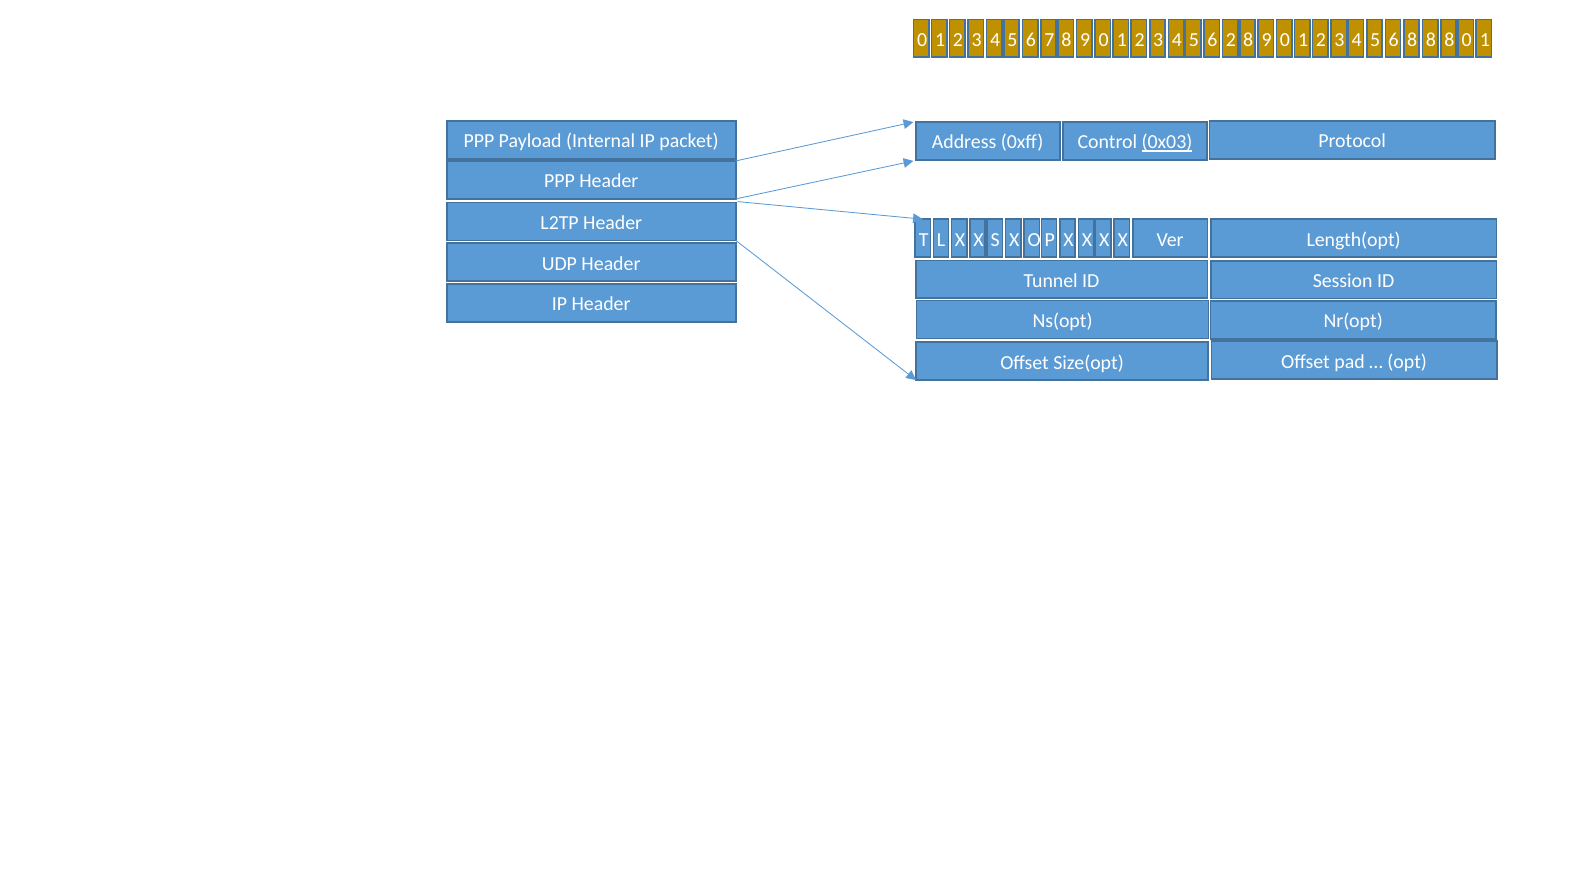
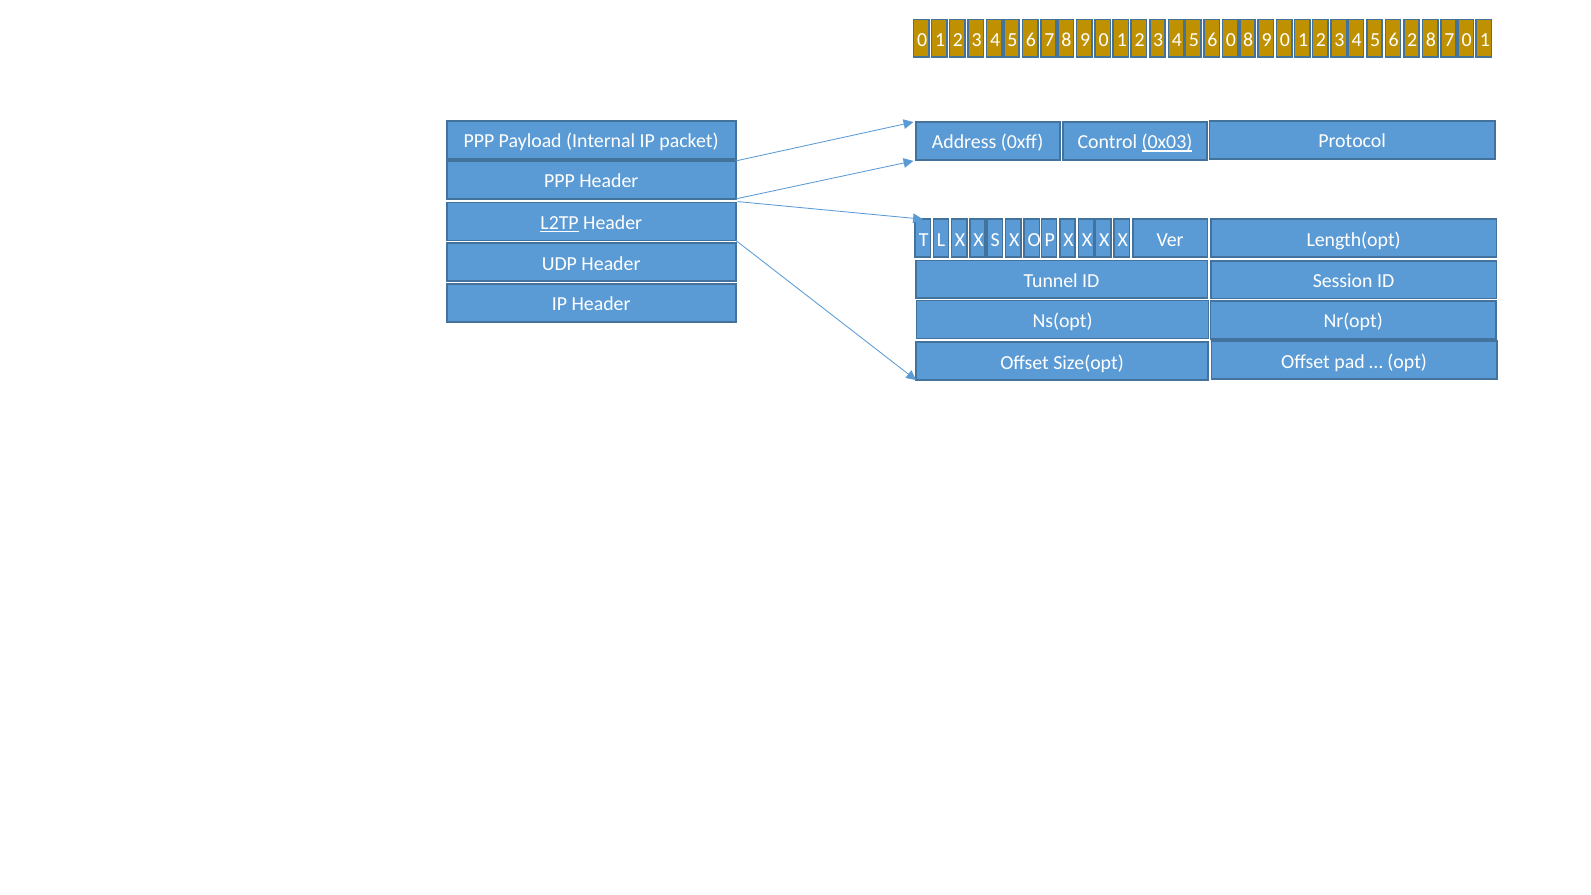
6 2: 2 -> 0
6 8: 8 -> 2
8 at (1449, 40): 8 -> 7
L2TP underline: none -> present
